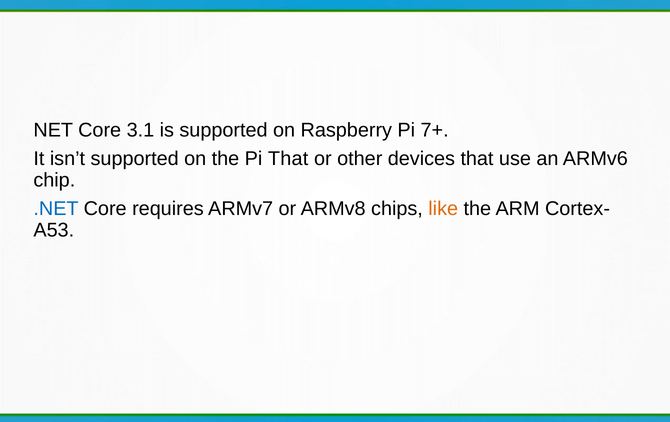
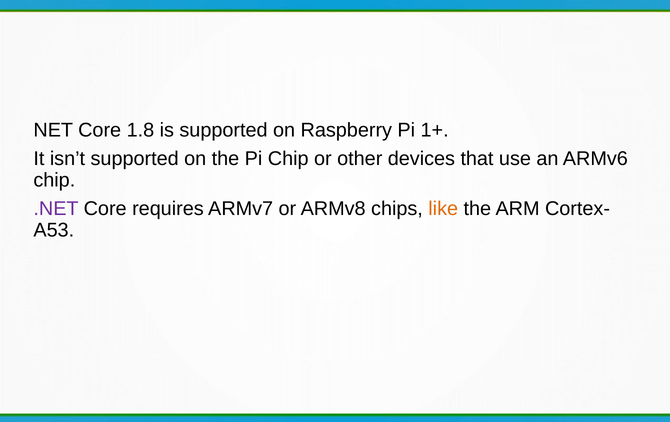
3.1: 3.1 -> 1.8
7+: 7+ -> 1+
Pi That: That -> Chip
.NET colour: blue -> purple
